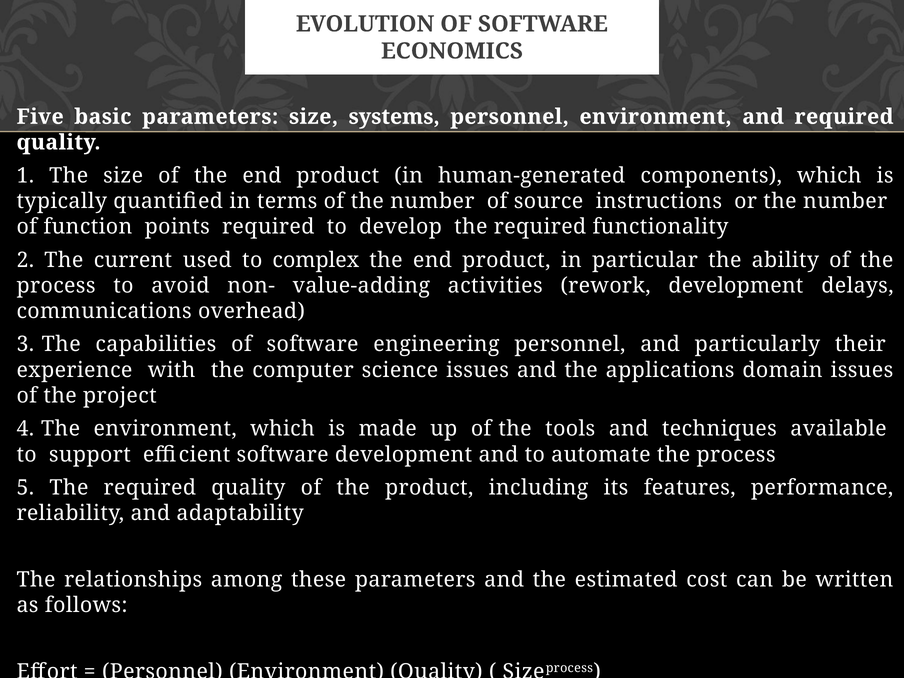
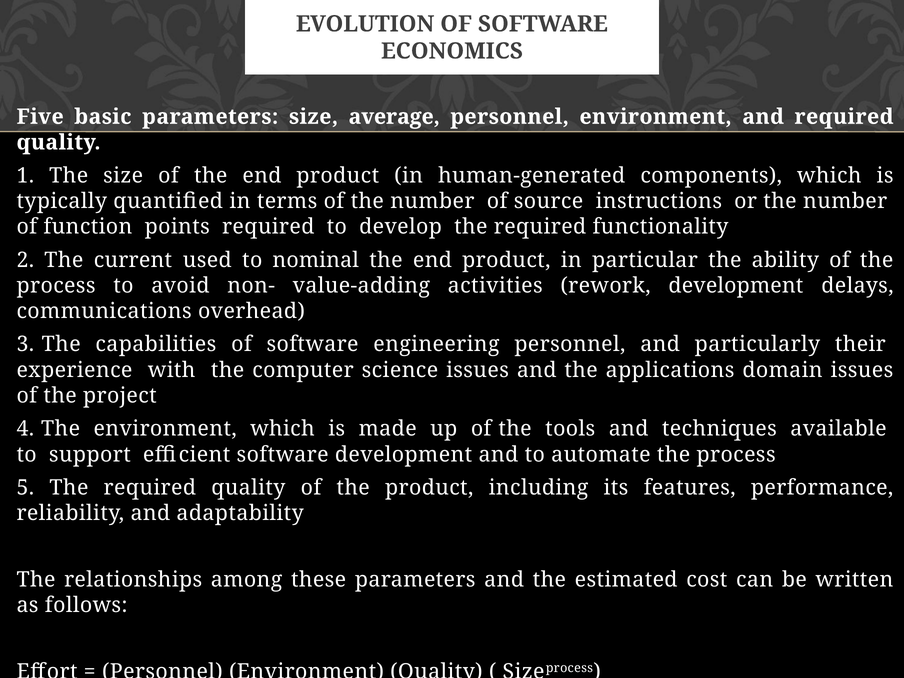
systems: systems -> average
complex: complex -> nominal
